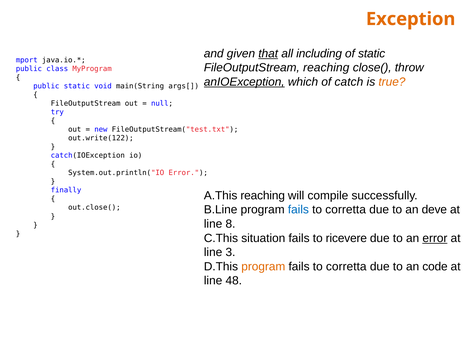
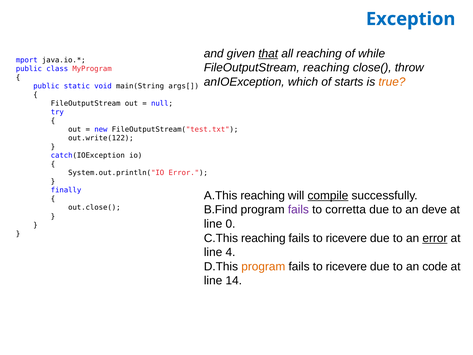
Exception colour: orange -> blue
all including: including -> reaching
of static: static -> while
anIOException underline: present -> none
catch: catch -> starts
compile underline: none -> present
B.Line: B.Line -> B.Find
fails at (298, 210) colour: blue -> purple
8: 8 -> 0
C.This situation: situation -> reaching
3: 3 -> 4
corretta at (346, 266): corretta -> ricevere
48: 48 -> 14
